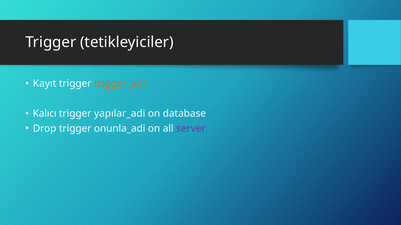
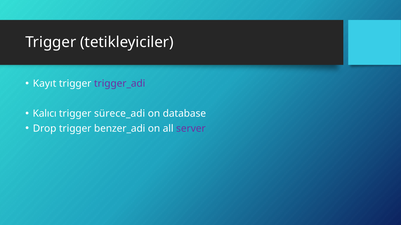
trigger_adi colour: orange -> purple
yapılar_adi: yapılar_adi -> sürece_adi
onunla_adi: onunla_adi -> benzer_adi
